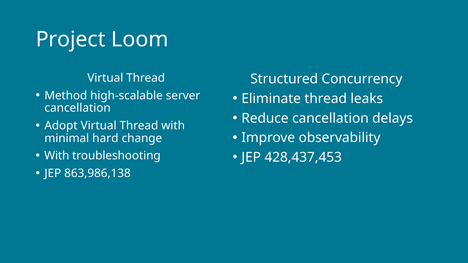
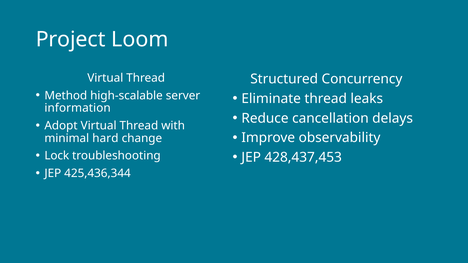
cancellation at (78, 108): cancellation -> information
With at (57, 156): With -> Lock
863,986,138: 863,986,138 -> 425,436,344
